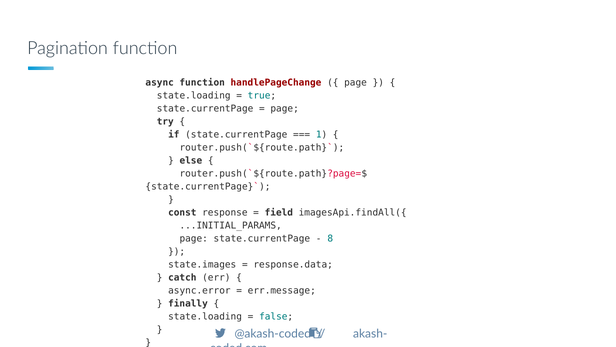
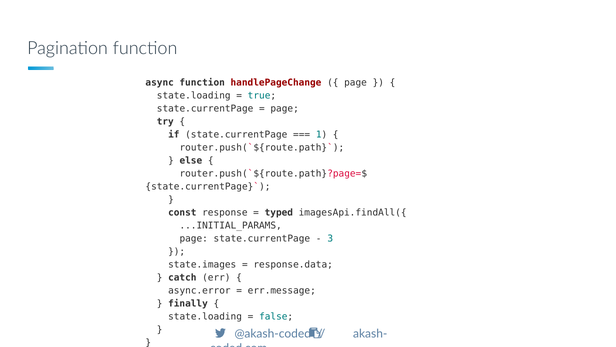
field: field -> typed
8: 8 -> 3
